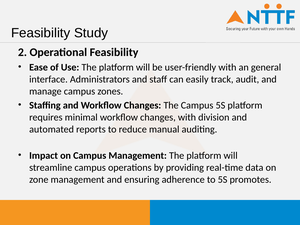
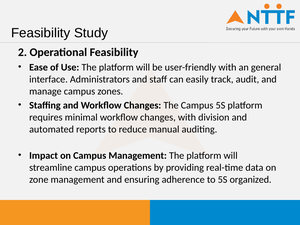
promotes: promotes -> organized
